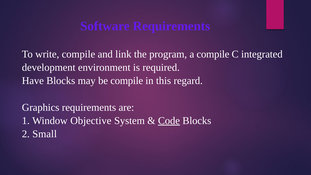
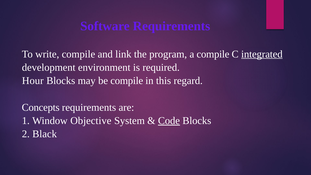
integrated underline: none -> present
Have: Have -> Hour
Graphics: Graphics -> Concepts
Small: Small -> Black
